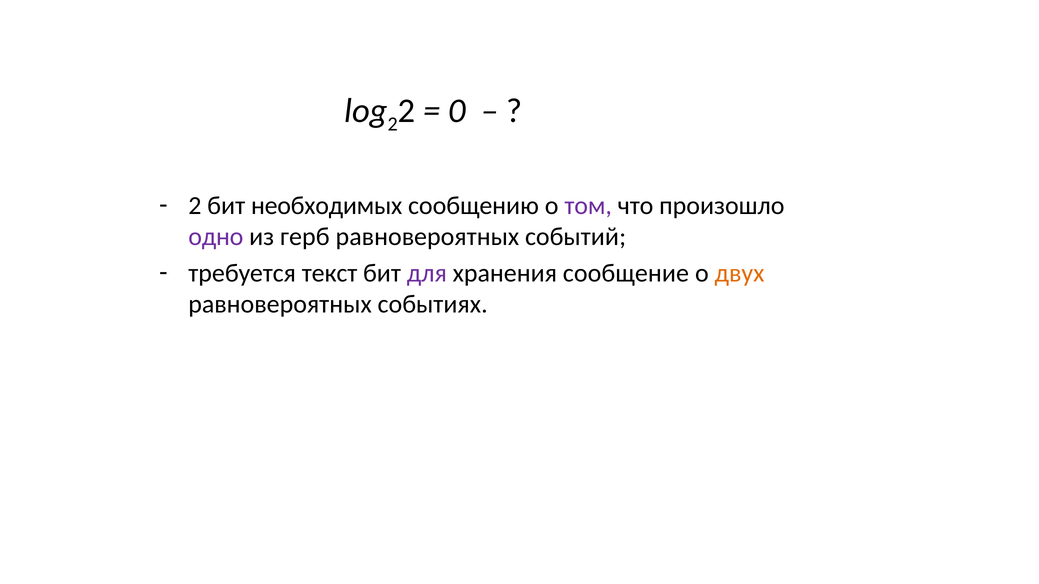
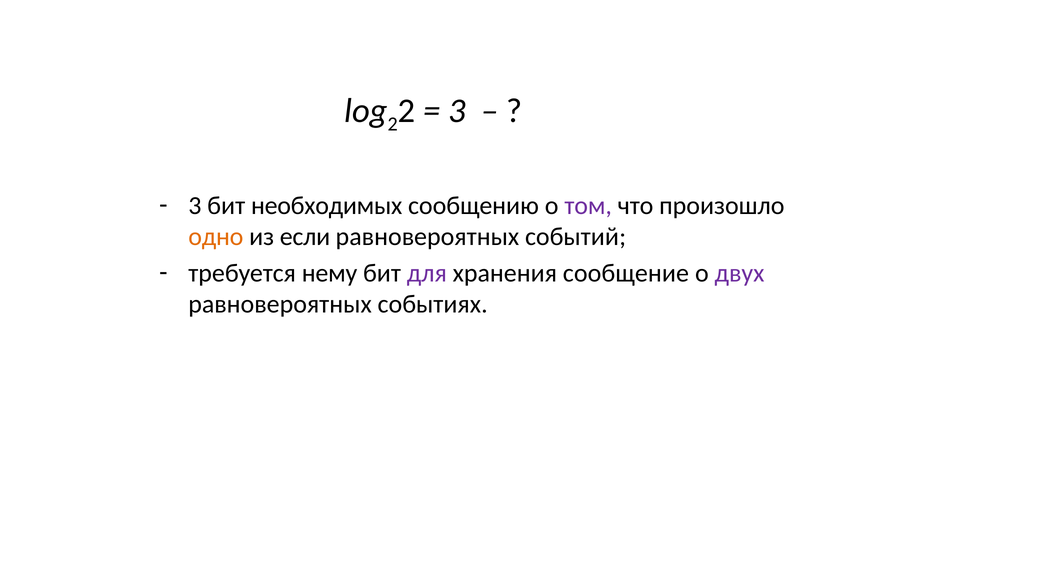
0 at (457, 111): 0 -> 3
2 at (195, 206): 2 -> 3
одно colour: purple -> orange
герб: герб -> если
текст: текст -> нему
двух colour: orange -> purple
